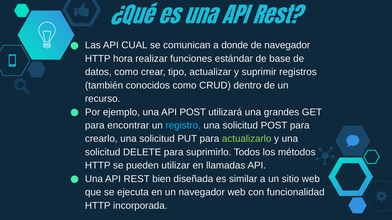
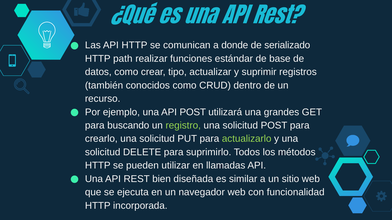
API CUAL: CUAL -> HTTP
de navegador: navegador -> serializado
hora: hora -> path
encontrar: encontrar -> buscando
registro colour: light blue -> light green
